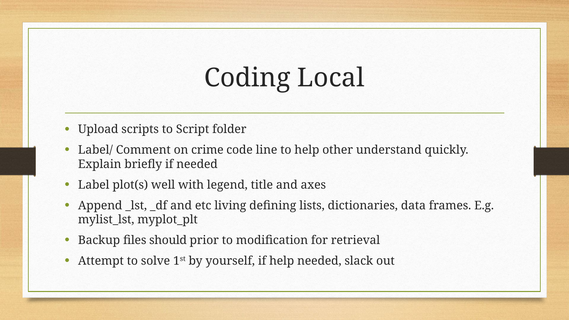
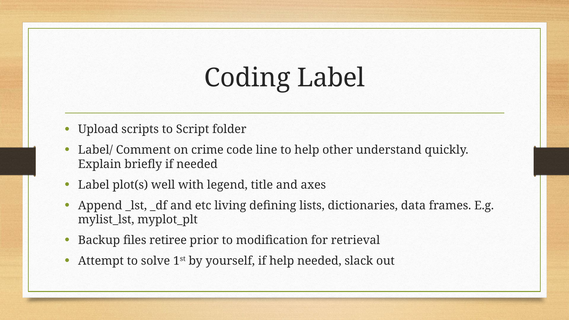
Coding Local: Local -> Label
should: should -> retiree
